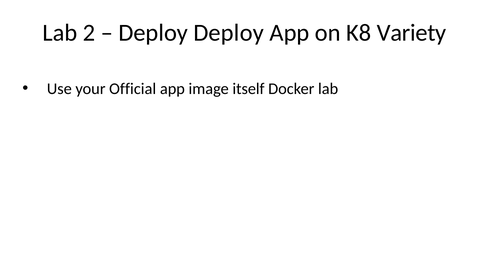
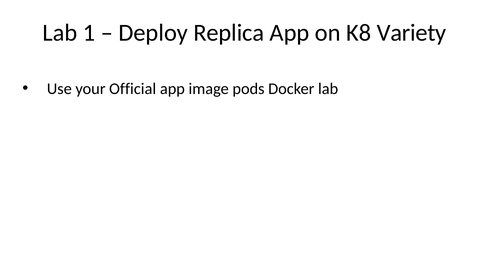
2: 2 -> 1
Deploy Deploy: Deploy -> Replica
itself: itself -> pods
